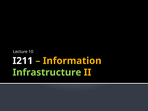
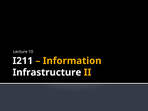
Infrastructure colour: light green -> white
